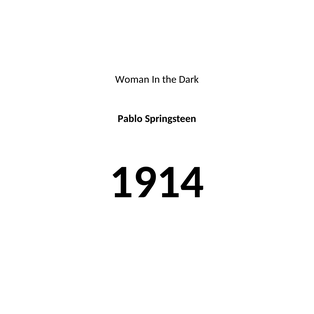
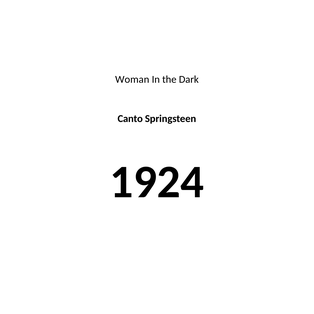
Pablo: Pablo -> Canto
1914: 1914 -> 1924
